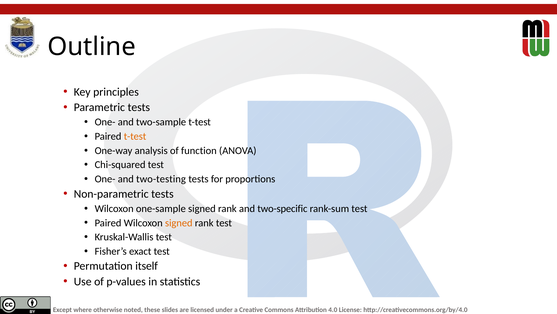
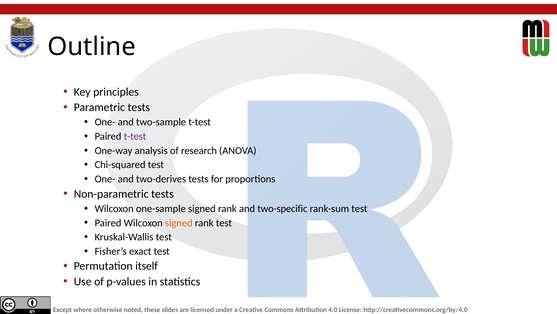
t-test at (135, 136) colour: orange -> purple
function: function -> research
two-testing: two-testing -> two-derives
